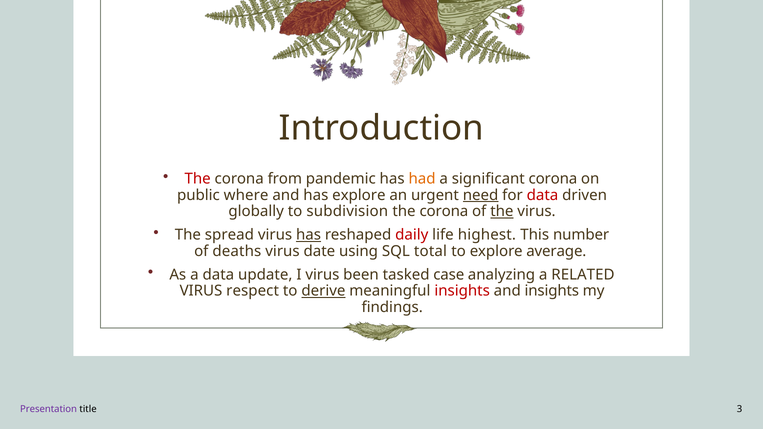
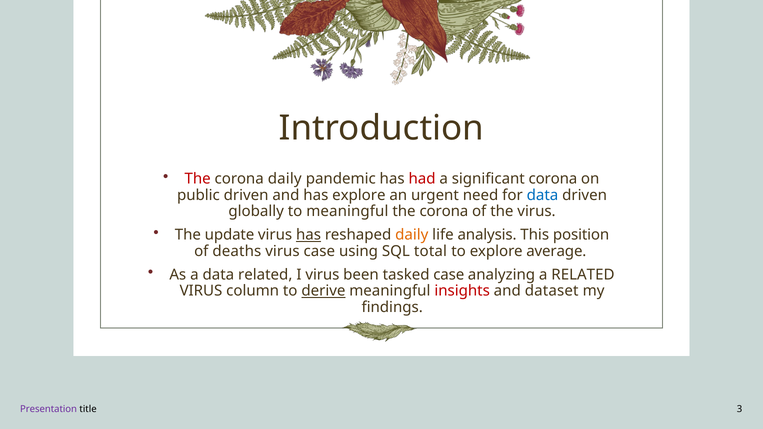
corona from: from -> daily
had colour: orange -> red
public where: where -> driven
need underline: present -> none
data at (542, 195) colour: red -> blue
to subdivision: subdivision -> meaningful
the at (502, 212) underline: present -> none
spread: spread -> update
daily at (412, 235) colour: red -> orange
highest: highest -> analysis
number: number -> position
virus date: date -> case
data update: update -> related
respect: respect -> column
and insights: insights -> dataset
